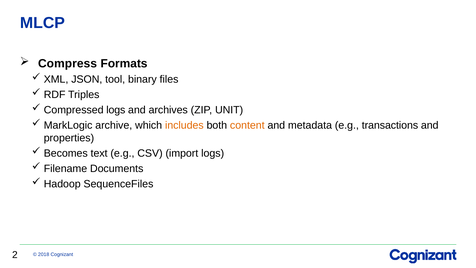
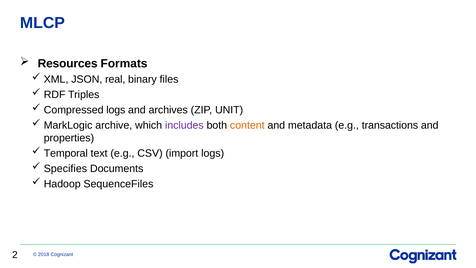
Compress: Compress -> Resources
tool: tool -> real
includes colour: orange -> purple
Becomes: Becomes -> Temporal
Filename: Filename -> Specifies
